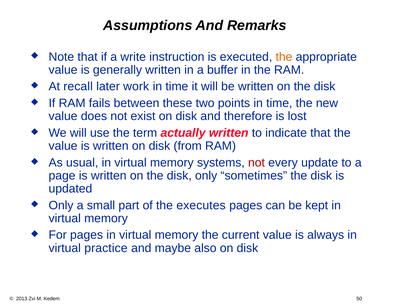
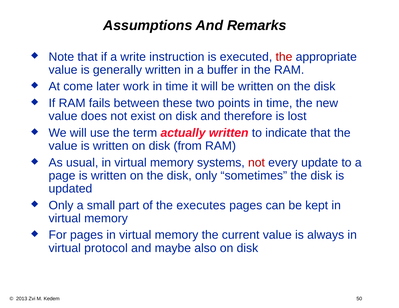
the at (284, 57) colour: orange -> red
recall: recall -> come
practice: practice -> protocol
